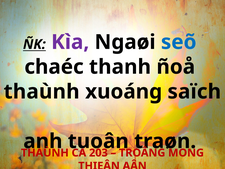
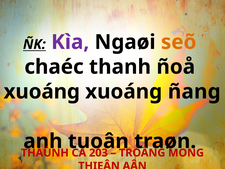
seõ colour: blue -> orange
thaùnh at (42, 92): thaùnh -> xuoáng
saïch: saïch -> ñang
